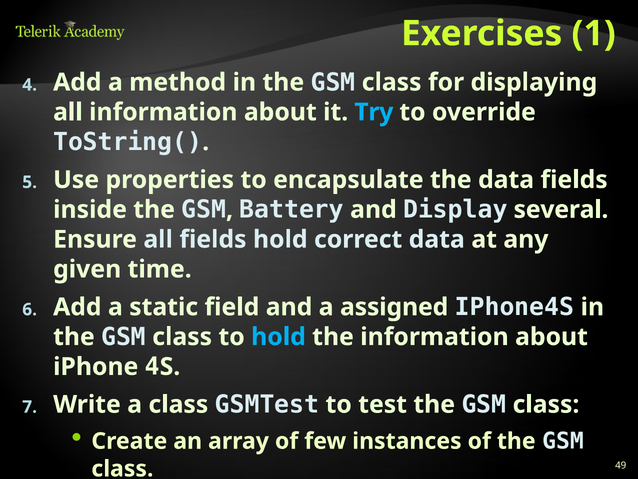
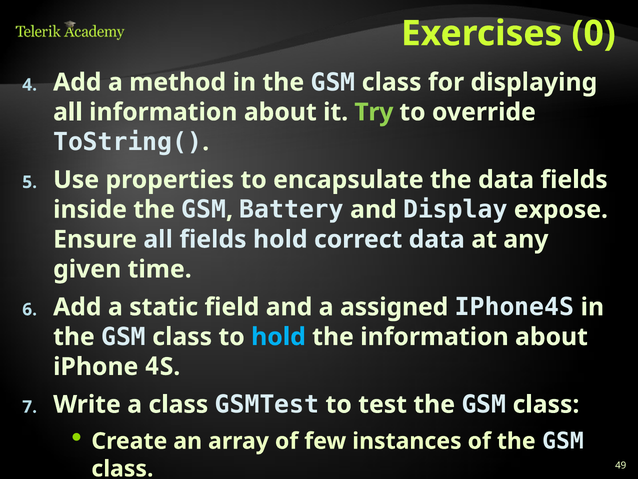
1: 1 -> 0
Try colour: light blue -> light green
several: several -> expose
